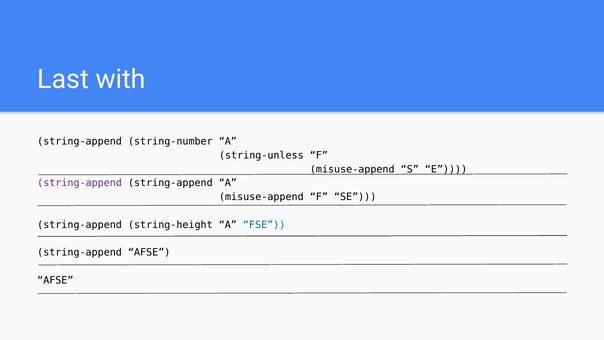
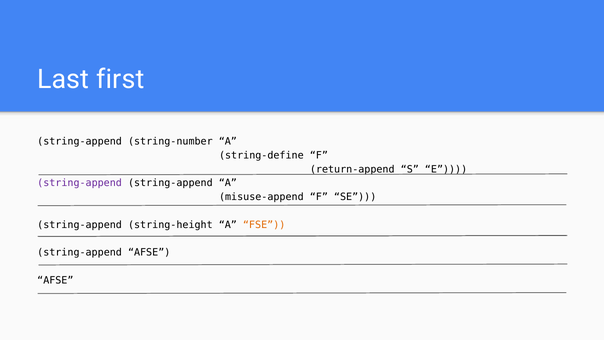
with: with -> first
string-unless: string-unless -> string-define
misuse-append at (352, 169): misuse-append -> return-append
FSE colour: blue -> orange
